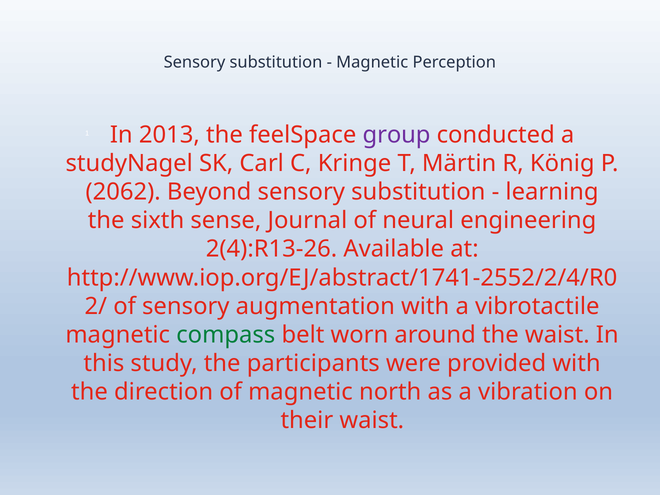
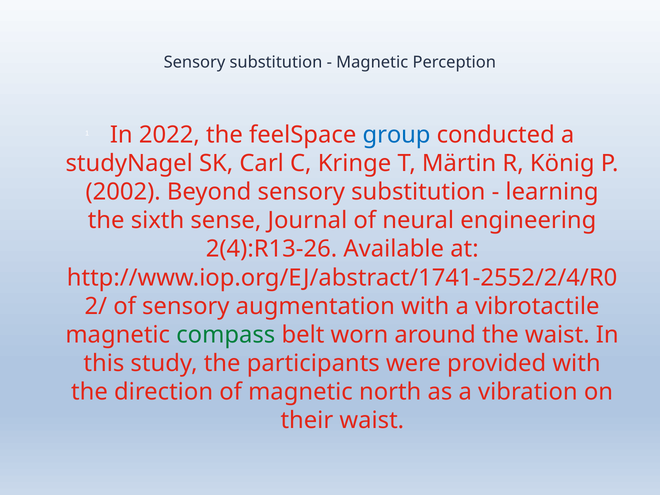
2013: 2013 -> 2022
group colour: purple -> blue
2062: 2062 -> 2002
